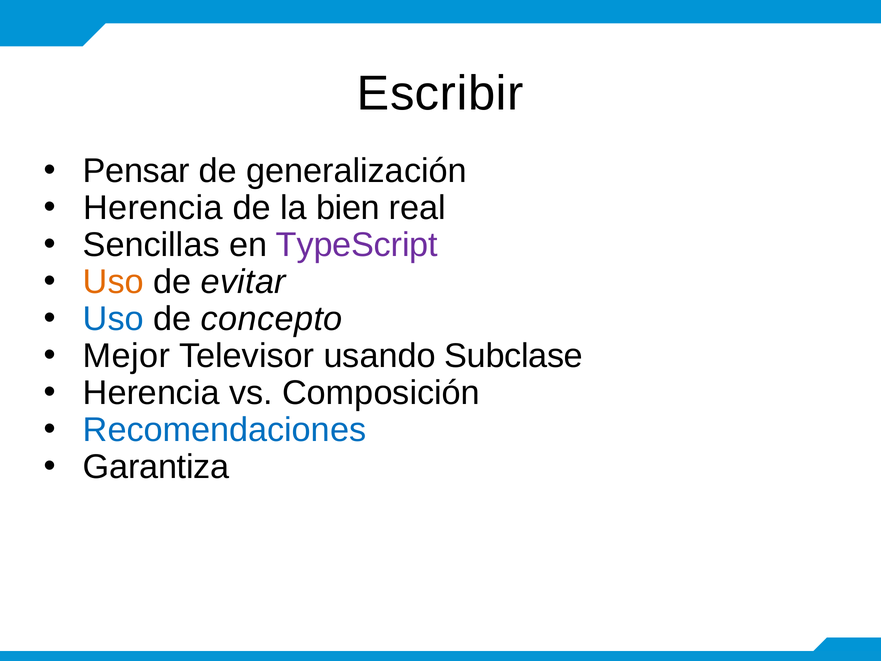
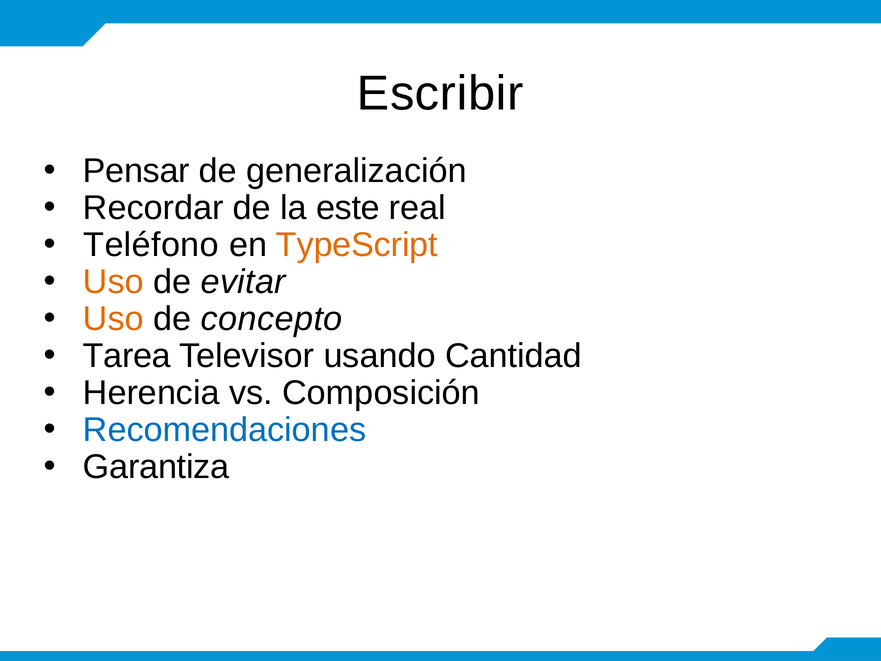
Herencia at (153, 208): Herencia -> Recordar
bien: bien -> este
Sencillas: Sencillas -> Teléfono
TypeScript colour: purple -> orange
Uso at (113, 319) colour: blue -> orange
Mejor: Mejor -> Tarea
Subclase: Subclase -> Cantidad
